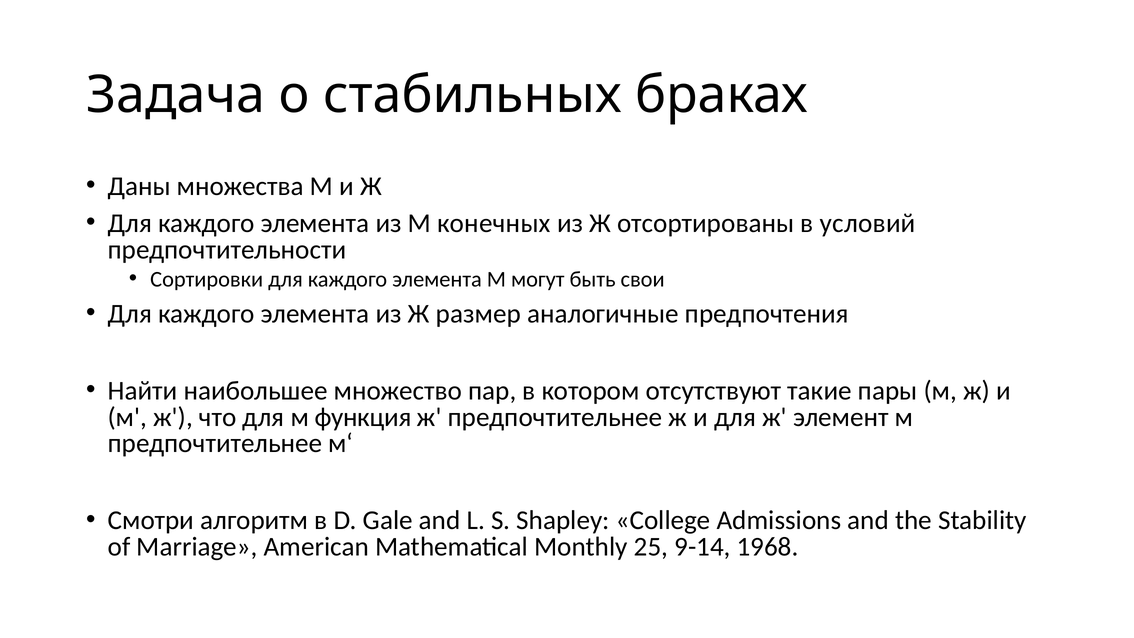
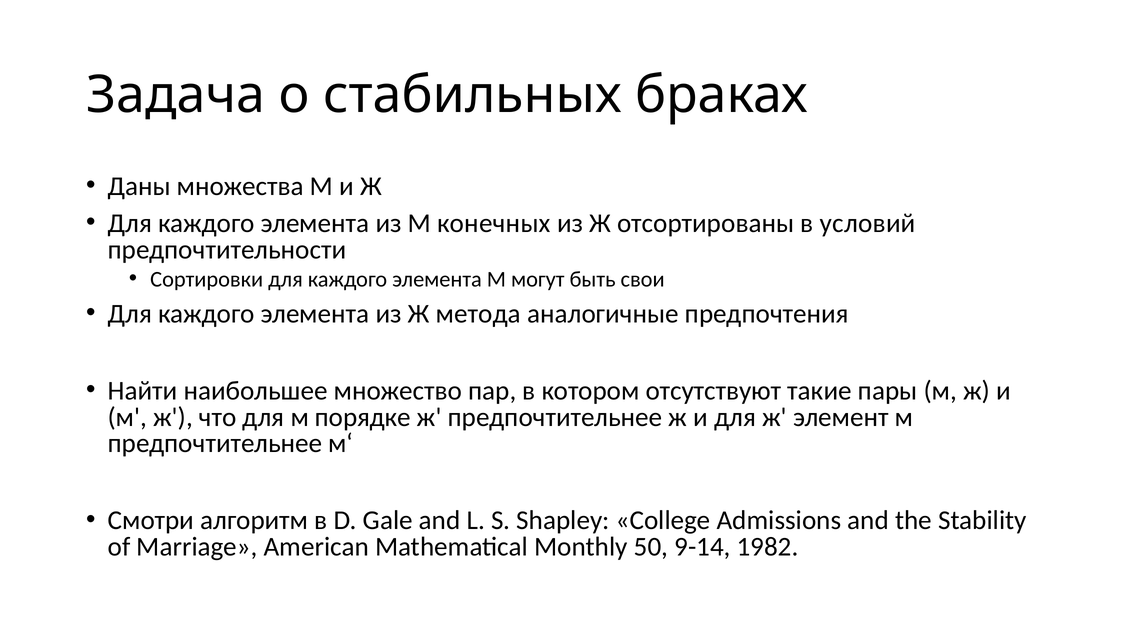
размер: размер -> метода
функция: функция -> порядке
25: 25 -> 50
1968: 1968 -> 1982
